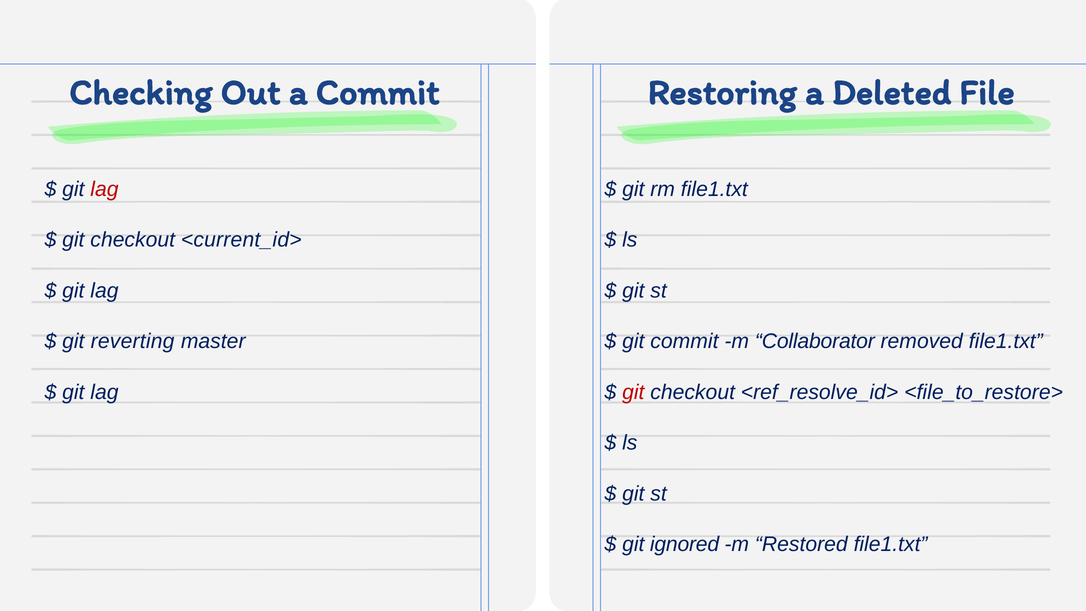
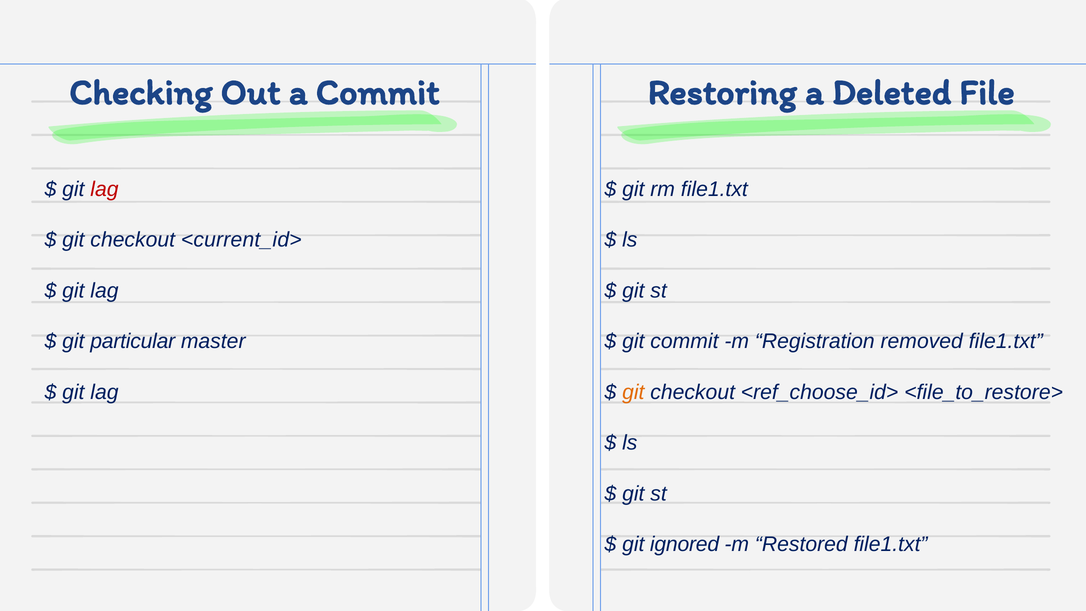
reverting: reverting -> particular
Collaborator: Collaborator -> Registration
git at (633, 392) colour: red -> orange
<ref_resolve_id>: <ref_resolve_id> -> <ref_choose_id>
